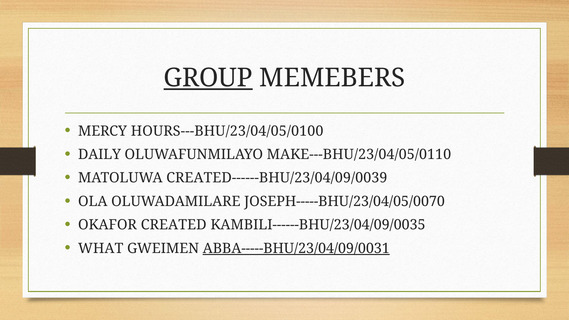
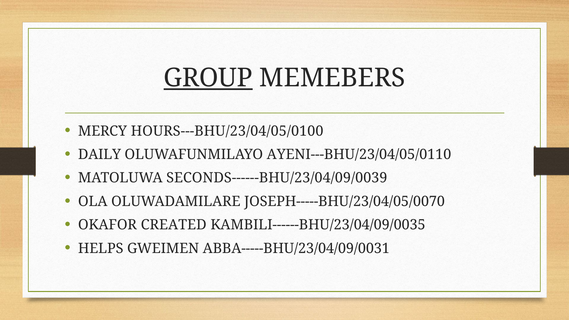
MAKE---BHU/23/04/05/0110: MAKE---BHU/23/04/05/0110 -> AYENI---BHU/23/04/05/0110
CREATED------BHU/23/04/09/0039: CREATED------BHU/23/04/09/0039 -> SECONDS------BHU/23/04/09/0039
WHAT: WHAT -> HELPS
ABBA-----BHU/23/04/09/0031 underline: present -> none
